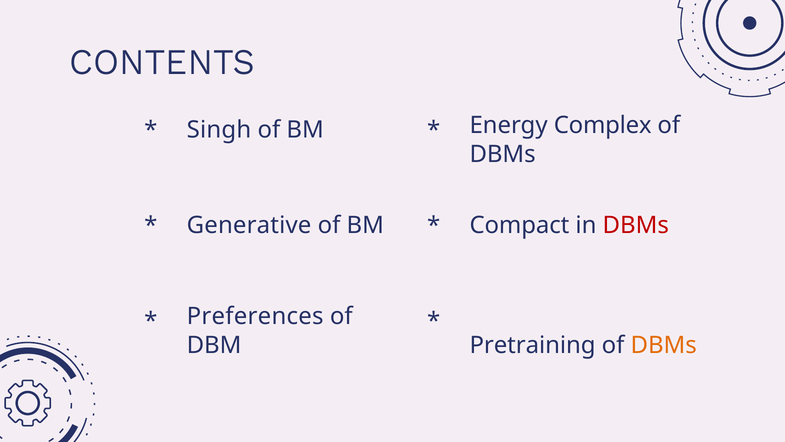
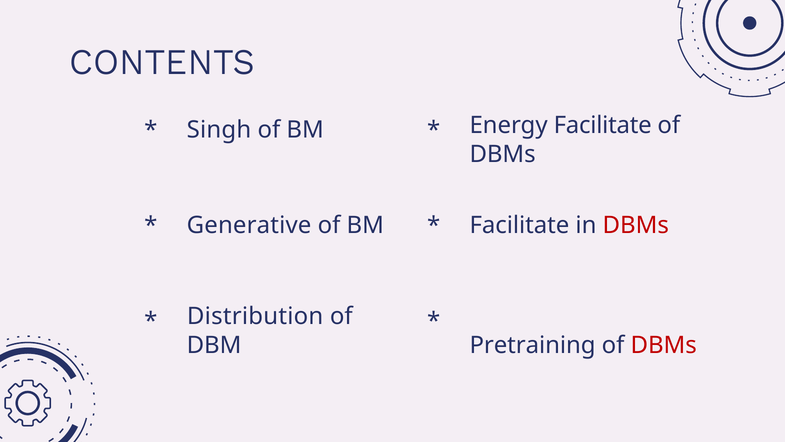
Energy Complex: Complex -> Facilitate
Compact at (519, 225): Compact -> Facilitate
Preferences: Preferences -> Distribution
DBMs at (664, 345) colour: orange -> red
